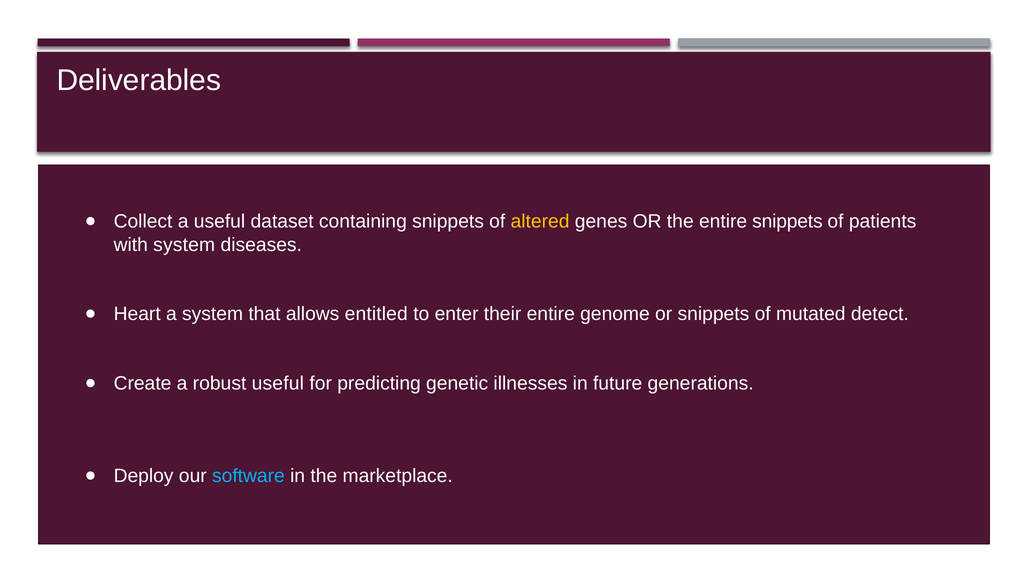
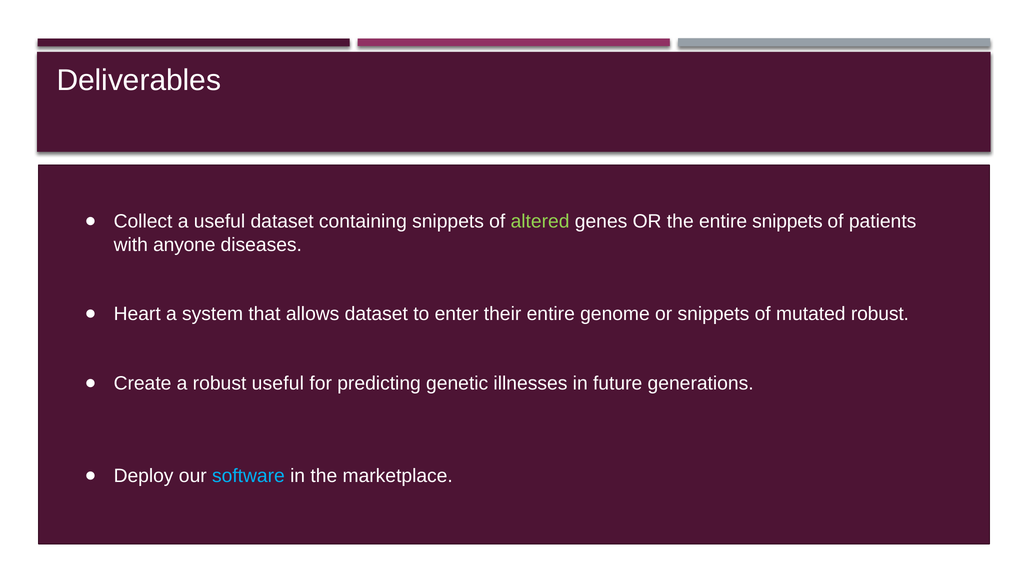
altered colour: yellow -> light green
with system: system -> anyone
allows entitled: entitled -> dataset
mutated detect: detect -> robust
